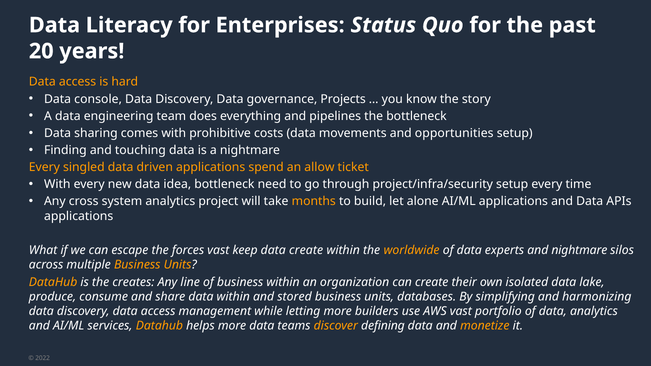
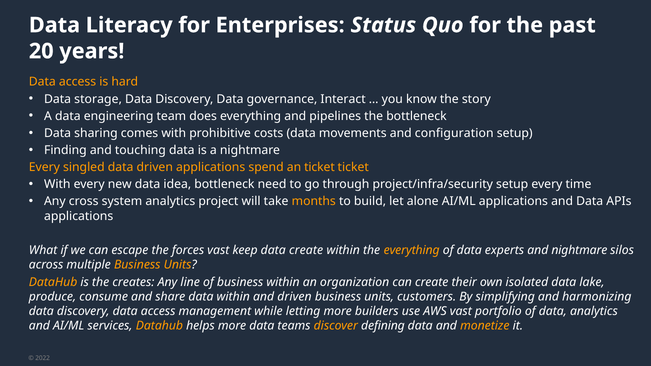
console: console -> storage
Projects: Projects -> Interact
opportunities: opportunities -> configuration
an allow: allow -> ticket
the worldwide: worldwide -> everything
and stored: stored -> driven
databases: databases -> customers
